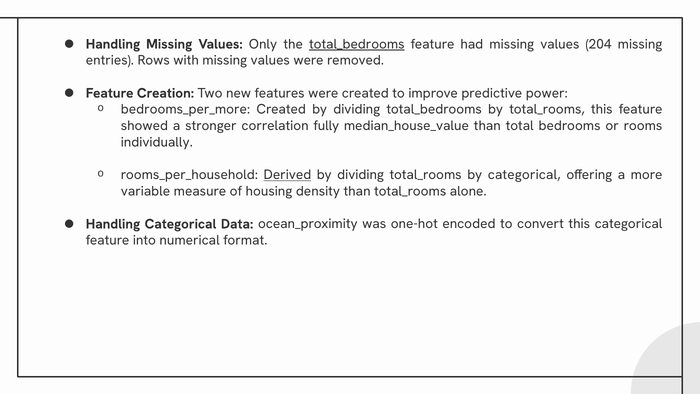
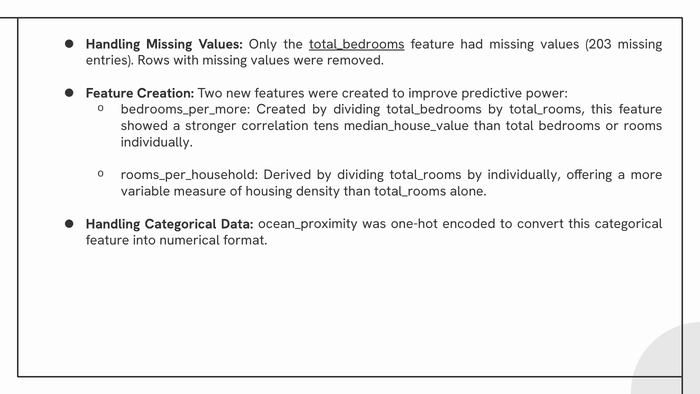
204: 204 -> 203
fully: fully -> tens
Derived underline: present -> none
by categorical: categorical -> individually
